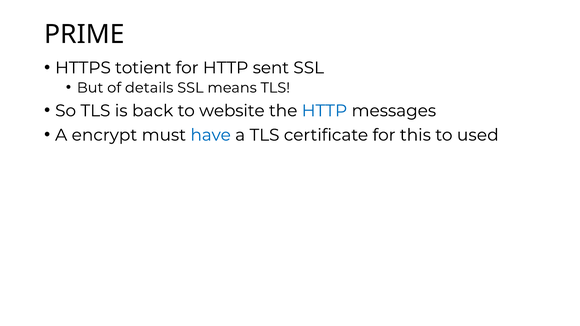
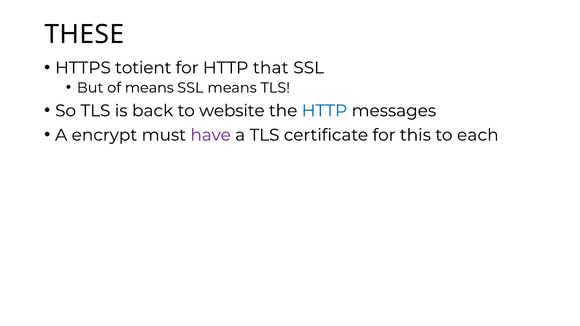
PRIME: PRIME -> THESE
sent: sent -> that
of details: details -> means
have colour: blue -> purple
used: used -> each
